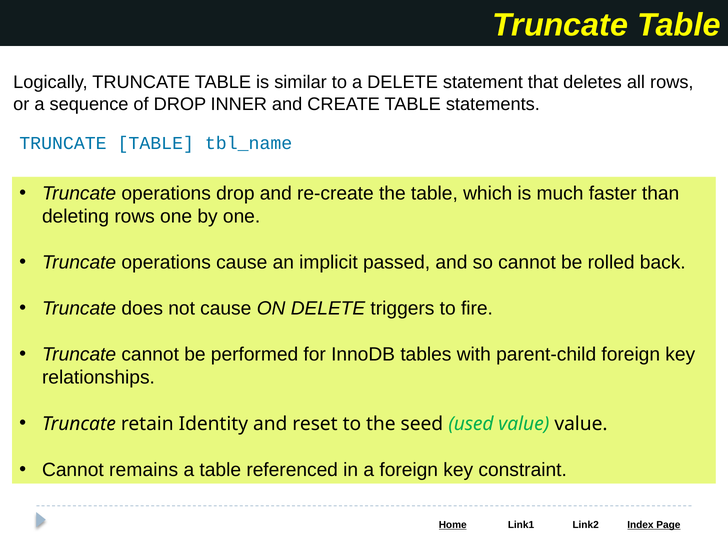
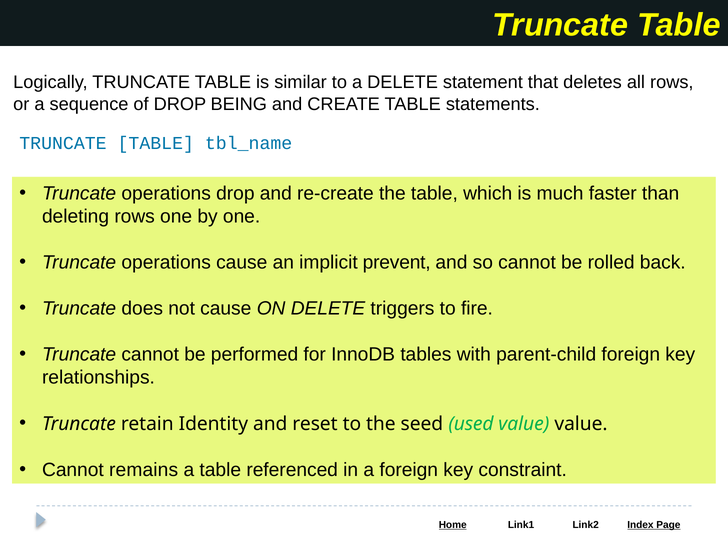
INNER: INNER -> BEING
passed: passed -> prevent
